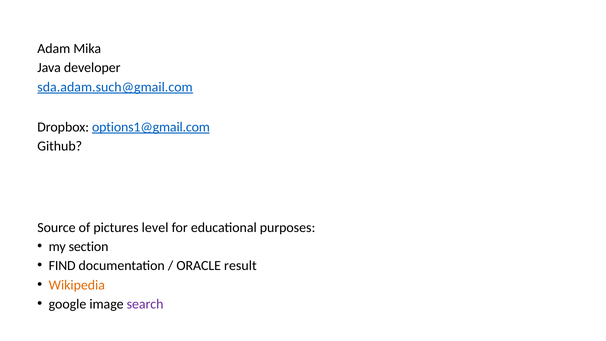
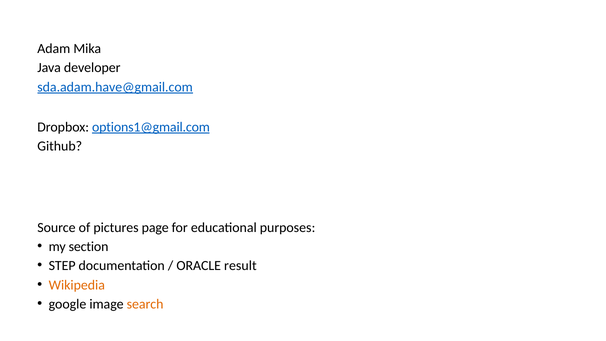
sda.adam.such@gmail.com: sda.adam.such@gmail.com -> sda.adam.have@gmail.com
level: level -> page
FIND: FIND -> STEP
search colour: purple -> orange
